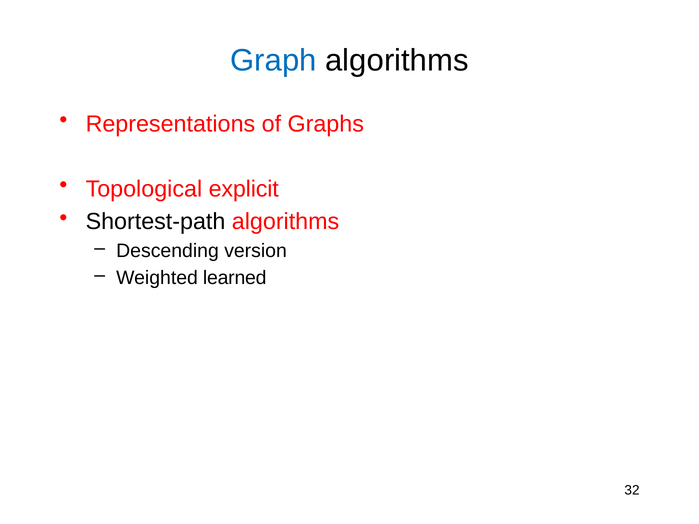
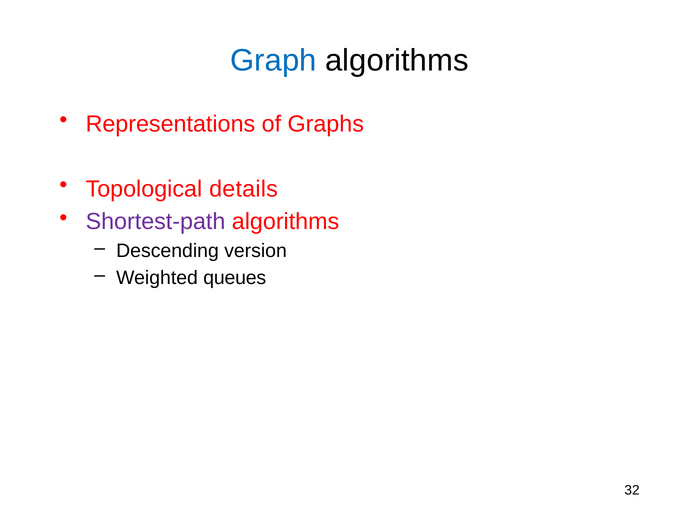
explicit: explicit -> details
Shortest-path colour: black -> purple
learned: learned -> queues
